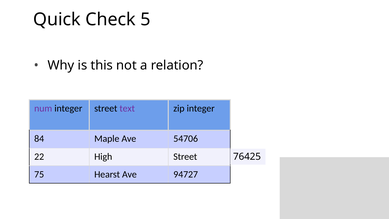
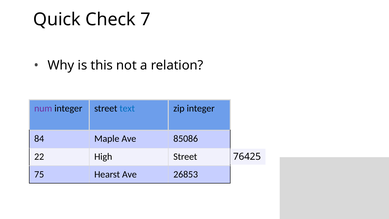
5: 5 -> 7
text colour: purple -> blue
54706: 54706 -> 85086
94727: 94727 -> 26853
